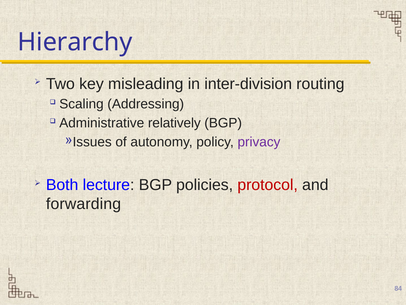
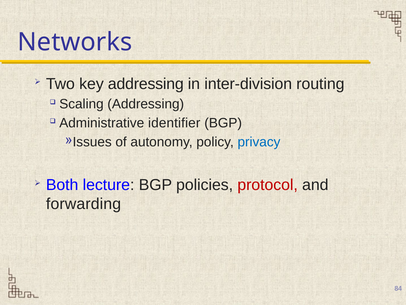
Hierarchy: Hierarchy -> Networks
key misleading: misleading -> addressing
relatively: relatively -> identifier
privacy colour: purple -> blue
